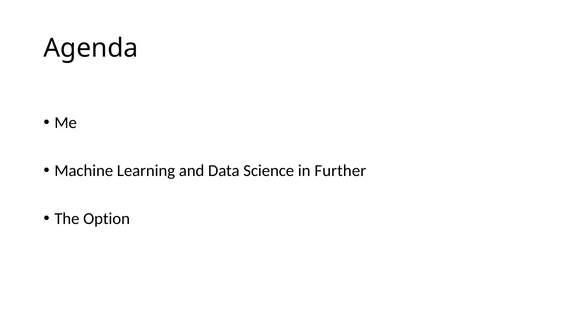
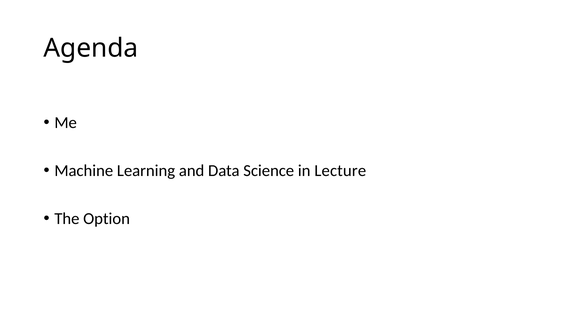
Further: Further -> Lecture
